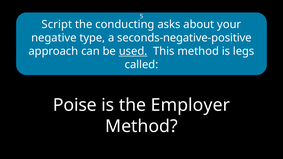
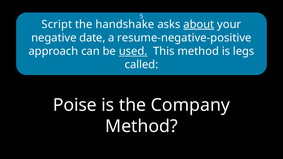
conducting: conducting -> handshake
about underline: none -> present
type: type -> date
seconds-negative-positive: seconds-negative-positive -> resume-negative-positive
Employer: Employer -> Company
